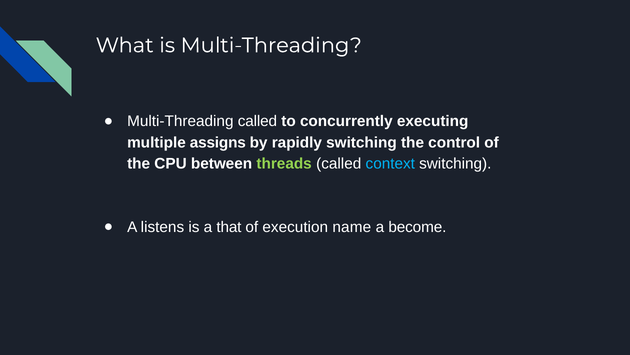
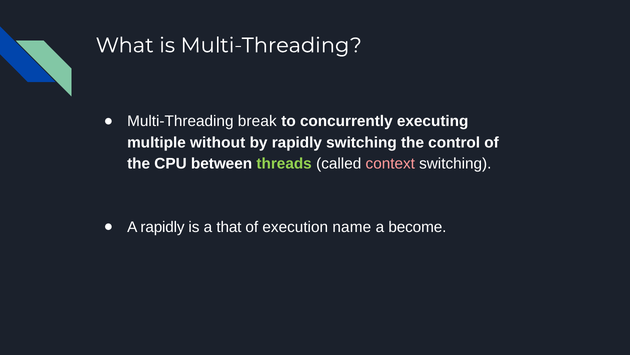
Multi-Threading called: called -> break
assigns: assigns -> without
context colour: light blue -> pink
A listens: listens -> rapidly
